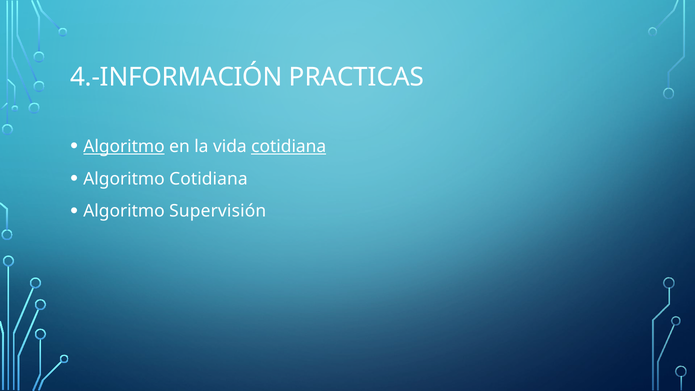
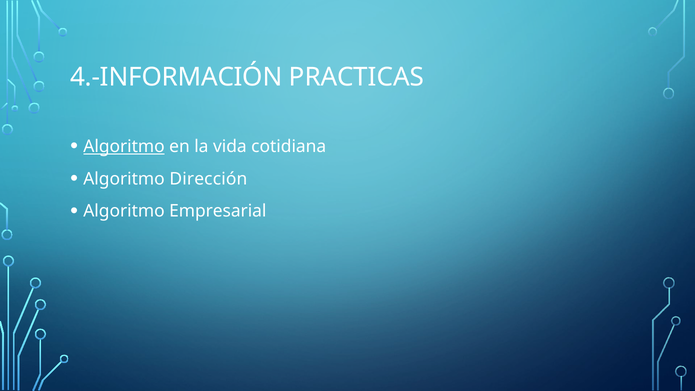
cotidiana at (289, 147) underline: present -> none
Algoritmo Cotidiana: Cotidiana -> Dirección
Supervisión: Supervisión -> Empresarial
